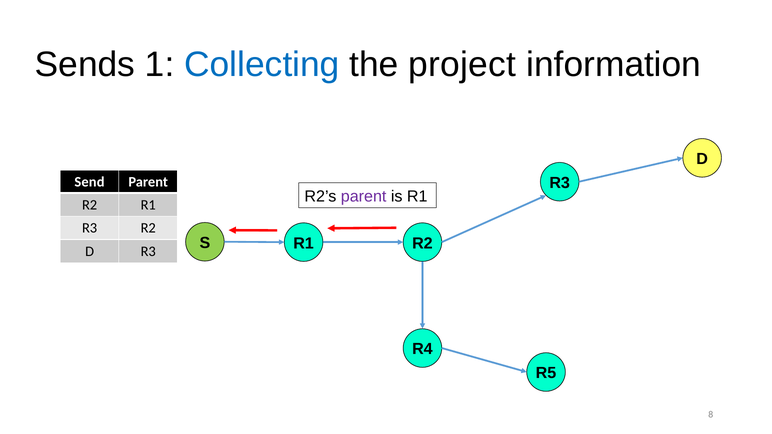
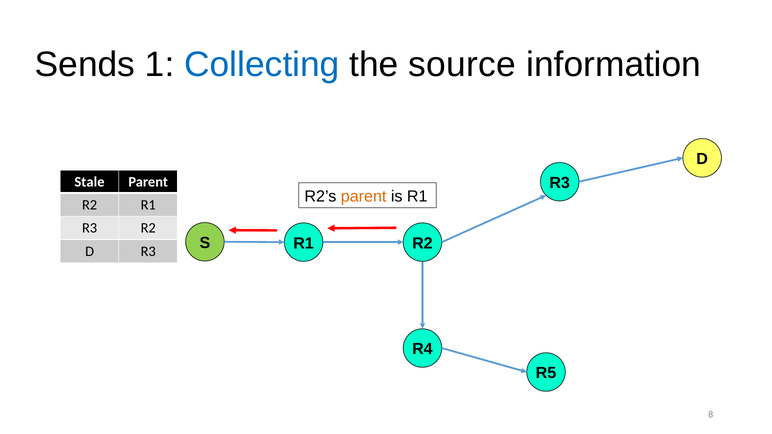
project: project -> source
Send: Send -> Stale
parent at (364, 197) colour: purple -> orange
